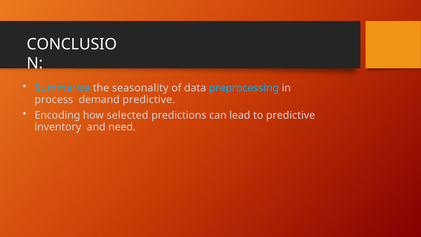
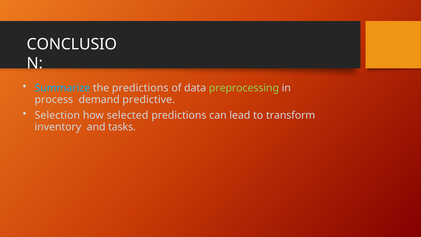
the seasonality: seasonality -> predictions
preprocessing colour: light blue -> light green
Encoding: Encoding -> Selection
to predictive: predictive -> transform
need: need -> tasks
